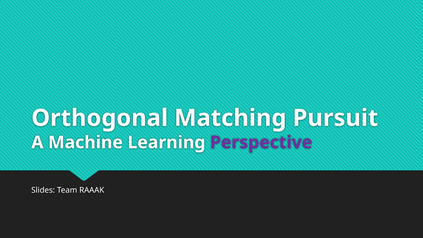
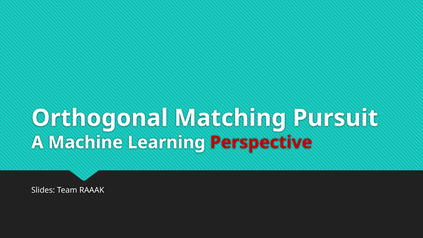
Perspective colour: purple -> red
